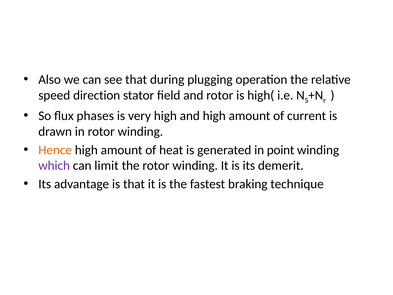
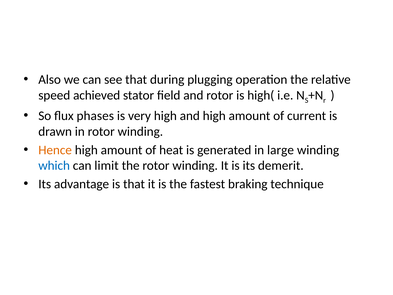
direction: direction -> achieved
point: point -> large
which colour: purple -> blue
